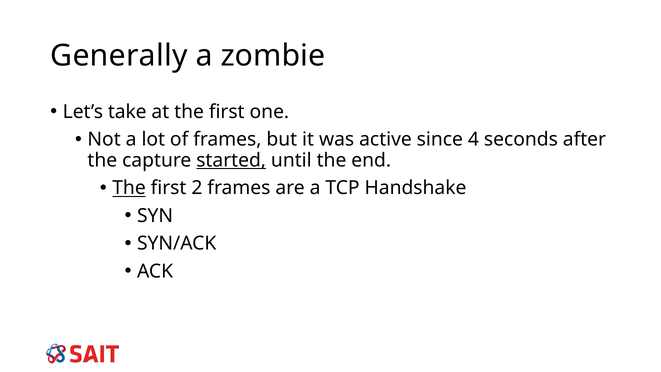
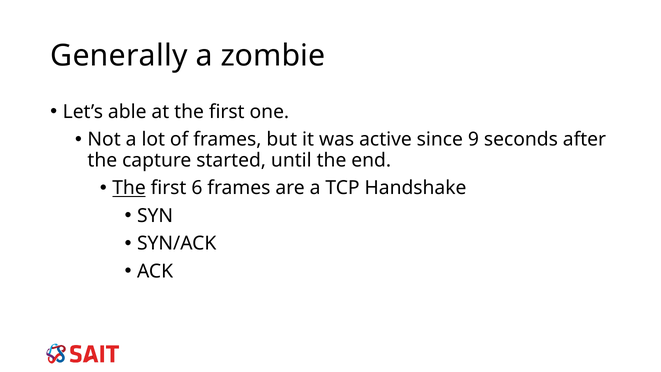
take: take -> able
4: 4 -> 9
started underline: present -> none
2: 2 -> 6
